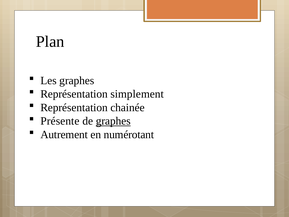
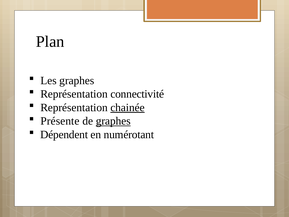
simplement: simplement -> connectivité
chainée underline: none -> present
Autrement: Autrement -> Dépendent
